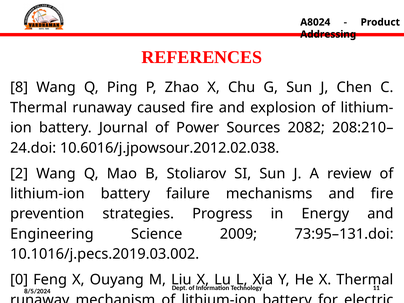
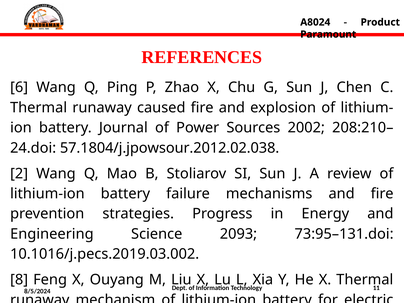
Addressing: Addressing -> Paramount
8: 8 -> 6
2082: 2082 -> 2002
10.6016/j.jpowsour.2012.02.038: 10.6016/j.jpowsour.2012.02.038 -> 57.1804/j.jpowsour.2012.02.038
2009: 2009 -> 2093
0: 0 -> 8
